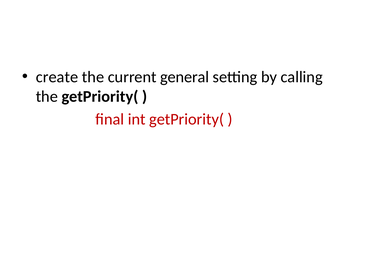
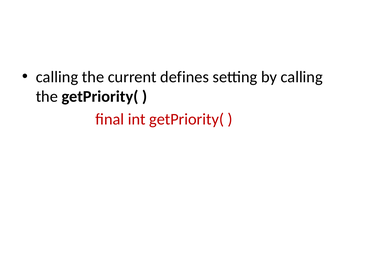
create at (57, 77): create -> calling
general: general -> defines
